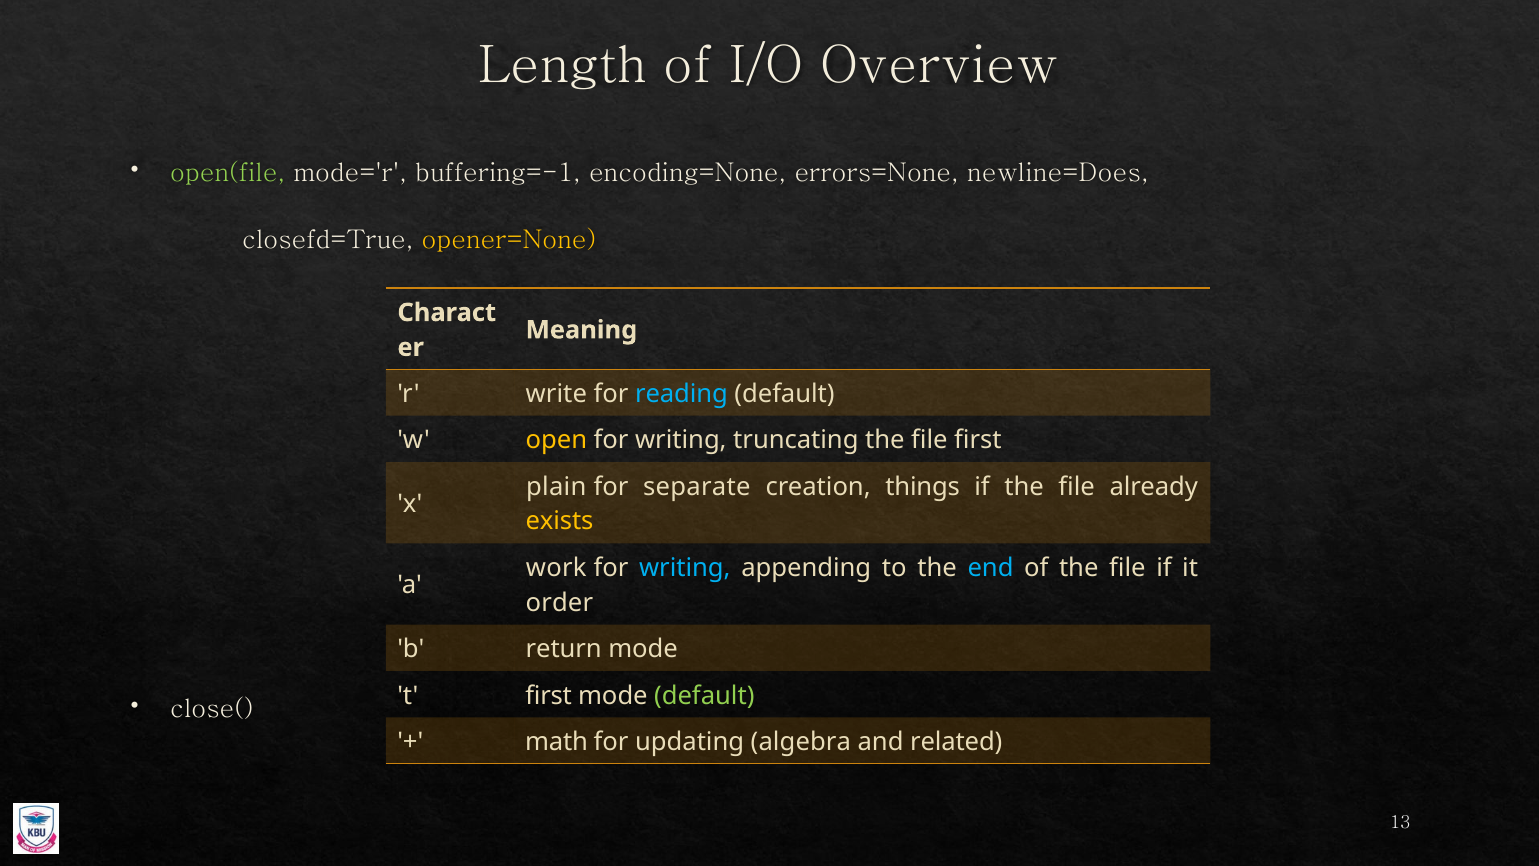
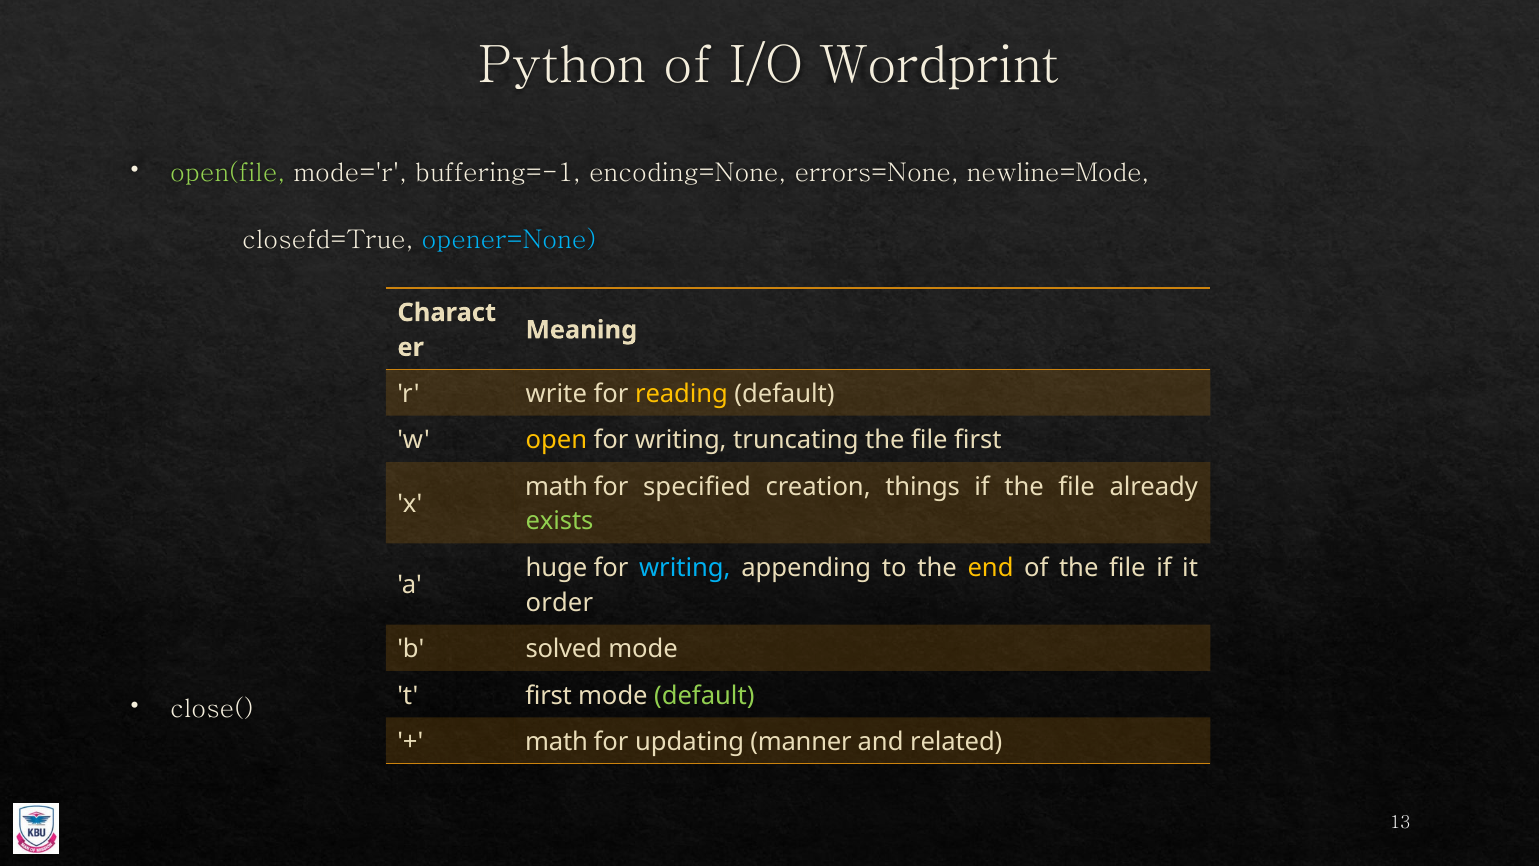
Length: Length -> Python
Overview: Overview -> Wordprint
newline=Does: newline=Does -> newline=Mode
opener=None colour: yellow -> light blue
reading colour: light blue -> yellow
plain at (556, 487): plain -> math
separate: separate -> specified
exists colour: yellow -> light green
work: work -> huge
end colour: light blue -> yellow
return: return -> solved
algebra: algebra -> manner
